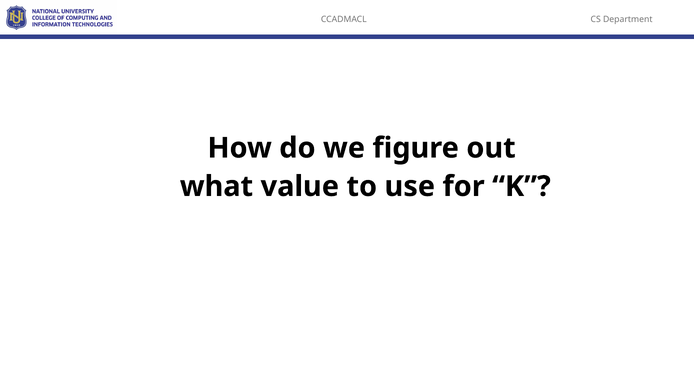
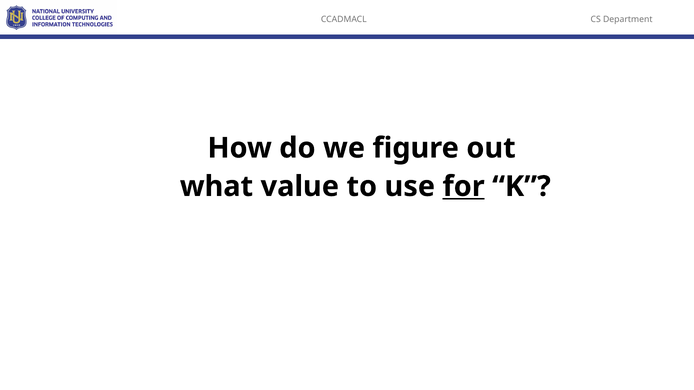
for underline: none -> present
